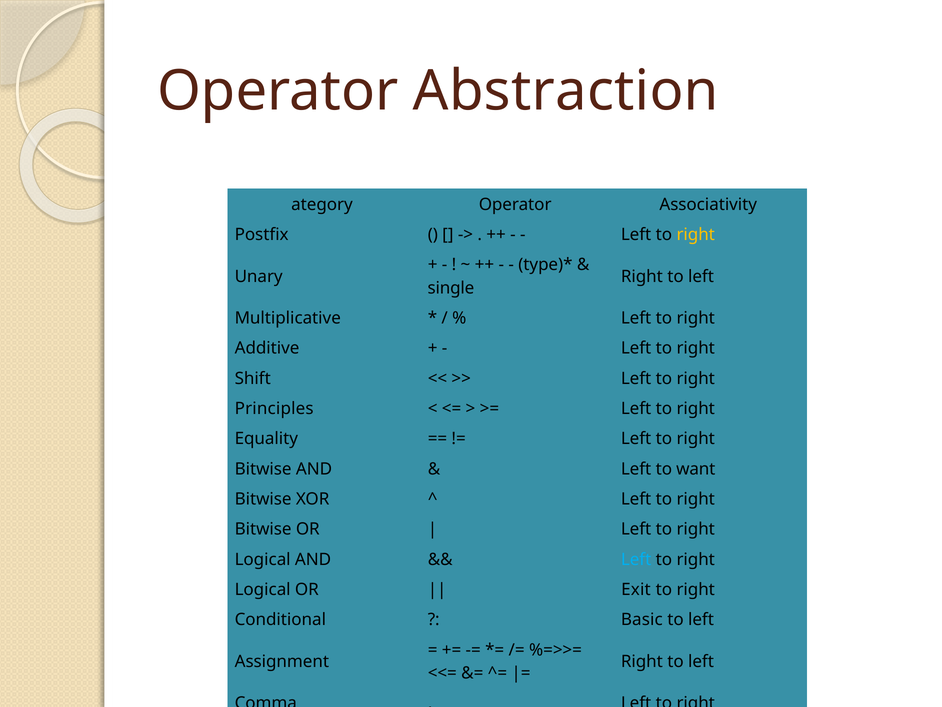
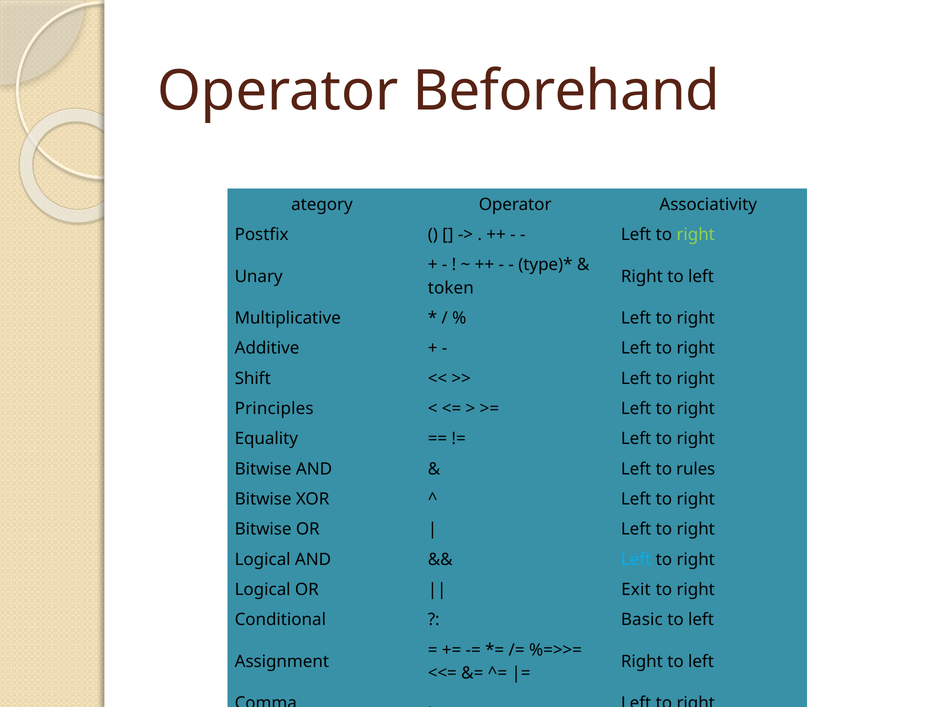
Abstraction: Abstraction -> Beforehand
right at (696, 235) colour: yellow -> light green
single: single -> token
want: want -> rules
